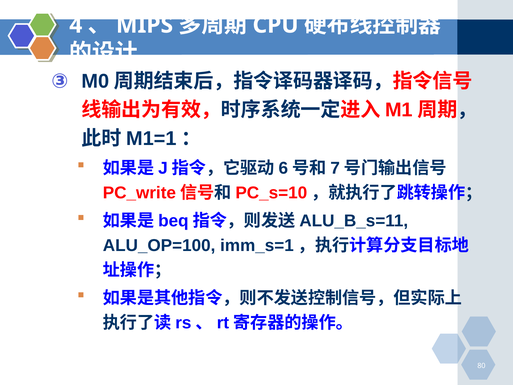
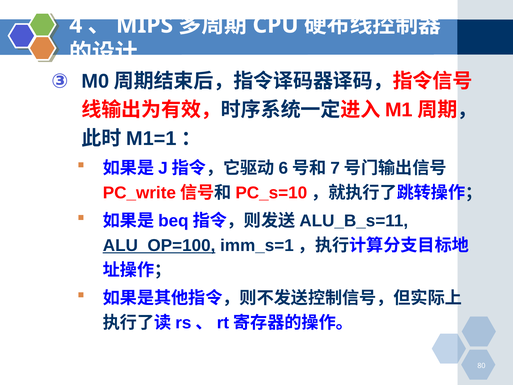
ALU_OP=100 underline: none -> present
